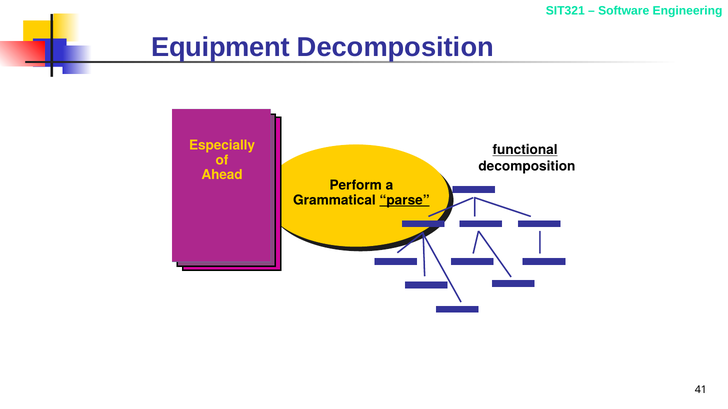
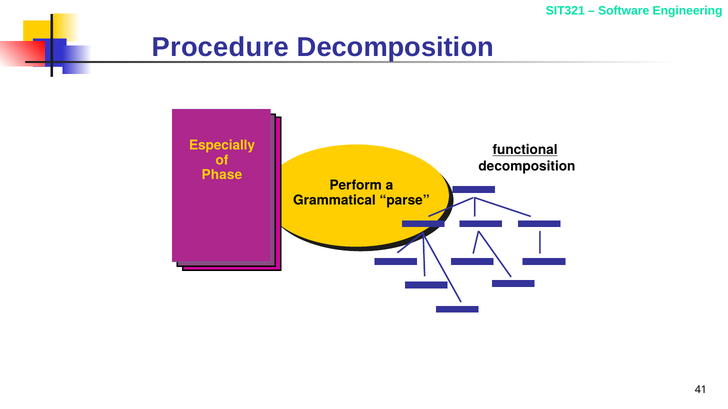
Equipment: Equipment -> Procedure
Ahead: Ahead -> Phase
parse underline: present -> none
